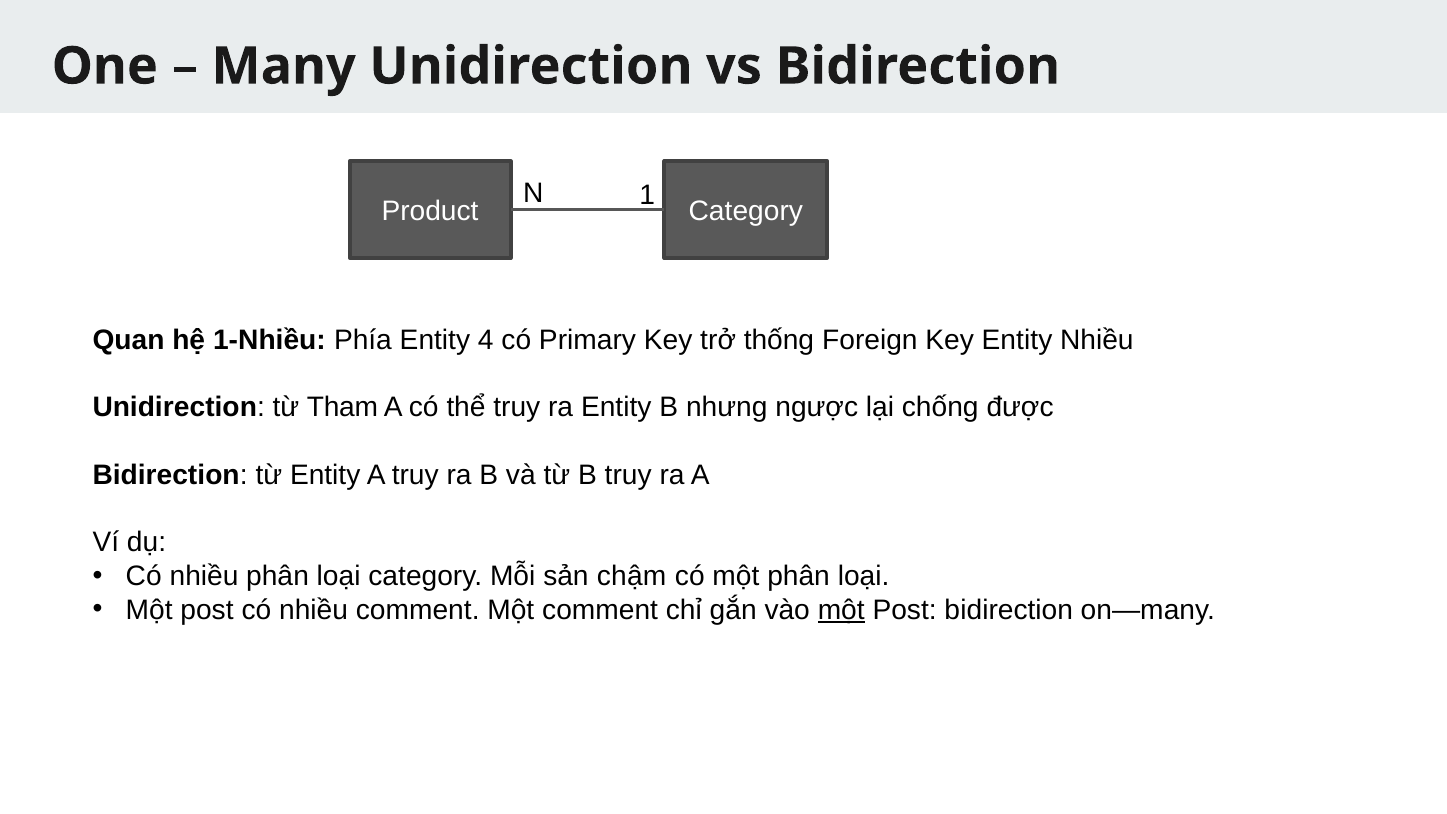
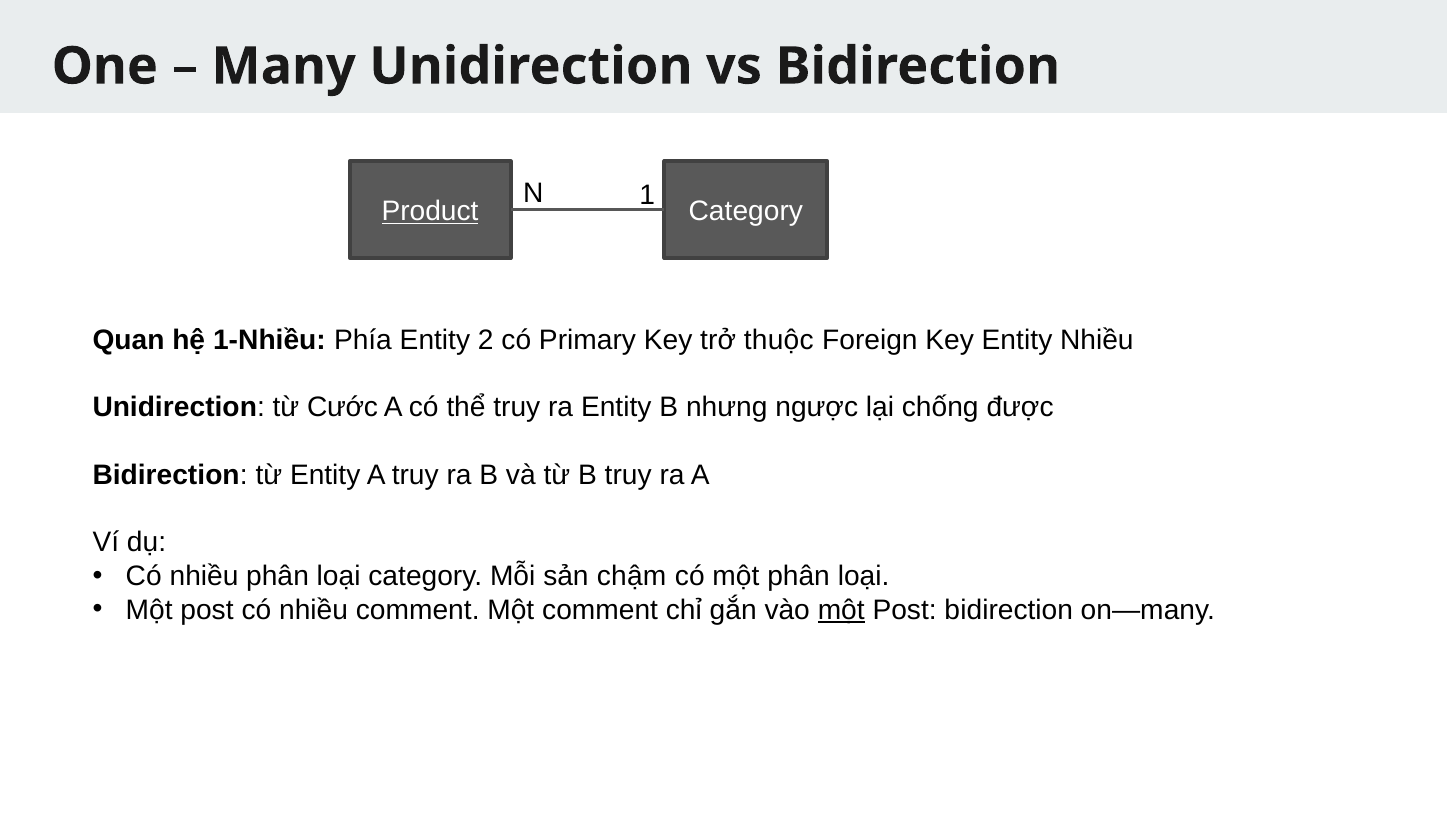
Product underline: none -> present
4: 4 -> 2
thống: thống -> thuộc
Tham: Tham -> Cước
